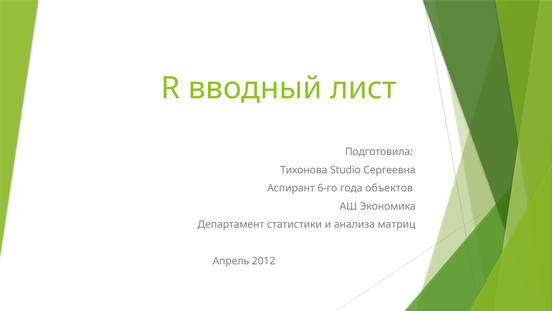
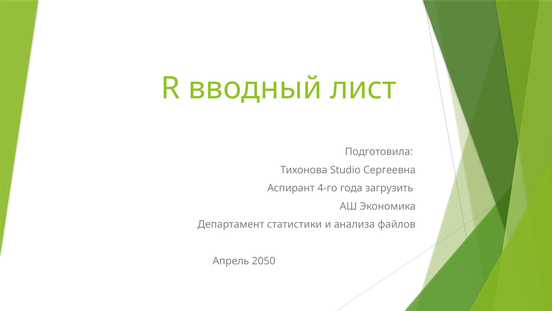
6-го: 6-го -> 4-го
объектов: объектов -> загрузить
матриц: матриц -> файлов
2012: 2012 -> 2050
